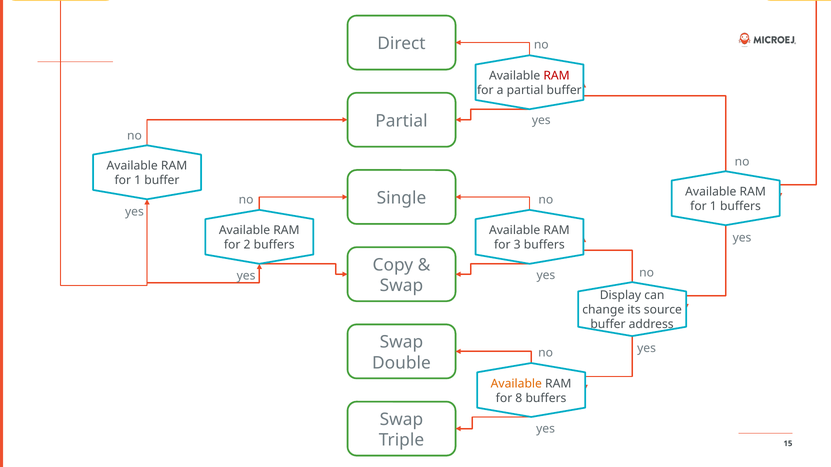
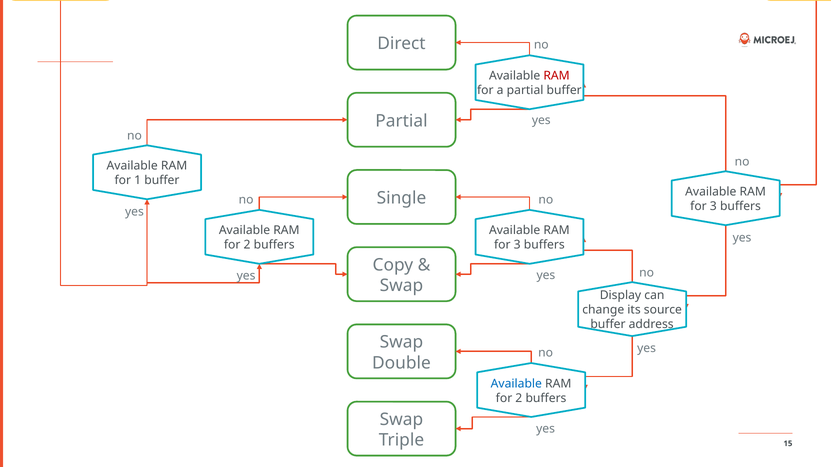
1 at (713, 207): 1 -> 3
Available at (516, 384) colour: orange -> blue
8 at (519, 398): 8 -> 2
